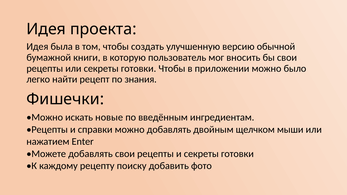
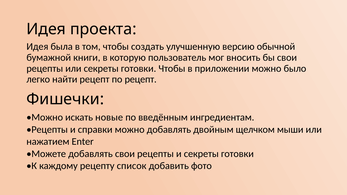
по знания: знания -> рецепт
поиску: поиску -> список
